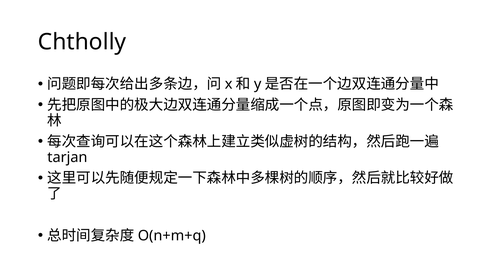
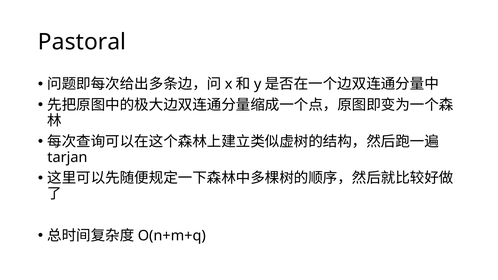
Chtholly: Chtholly -> Pastoral
